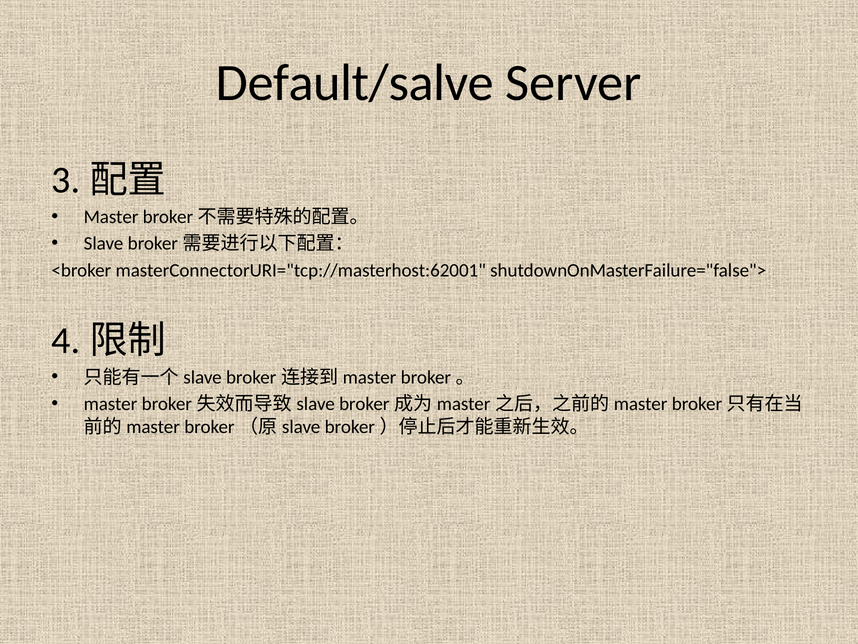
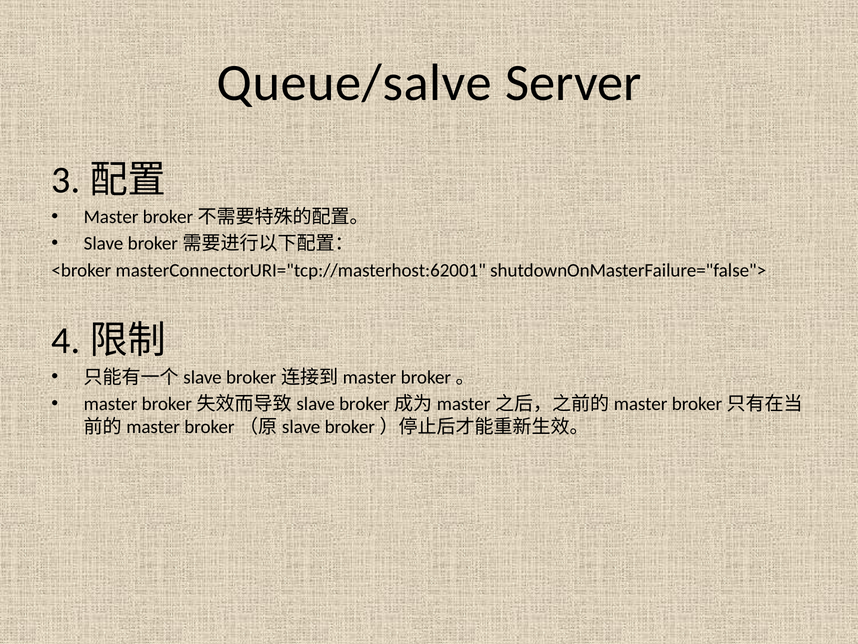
Default/salve: Default/salve -> Queue/salve
